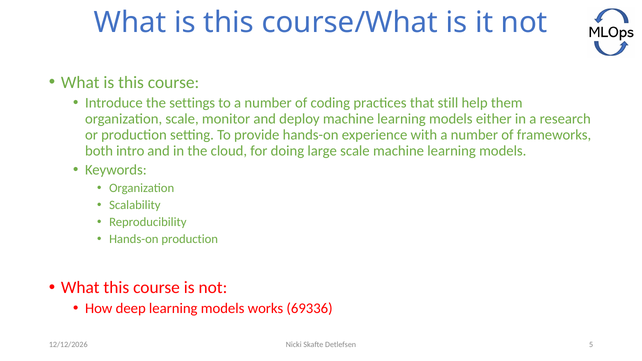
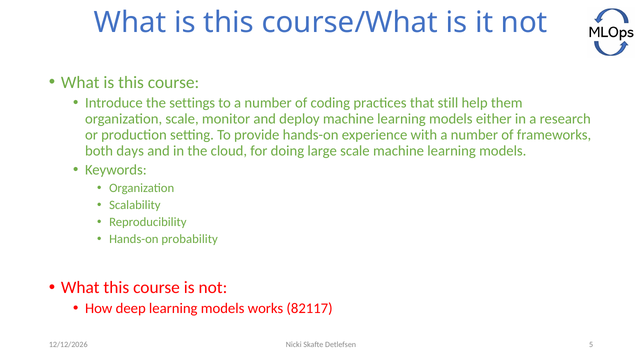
intro: intro -> days
Hands-on production: production -> probability
69336: 69336 -> 82117
